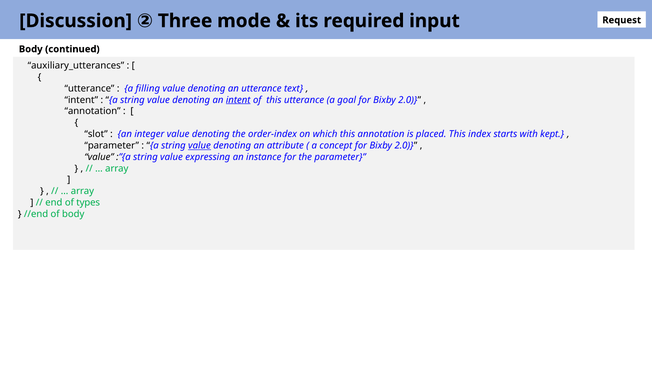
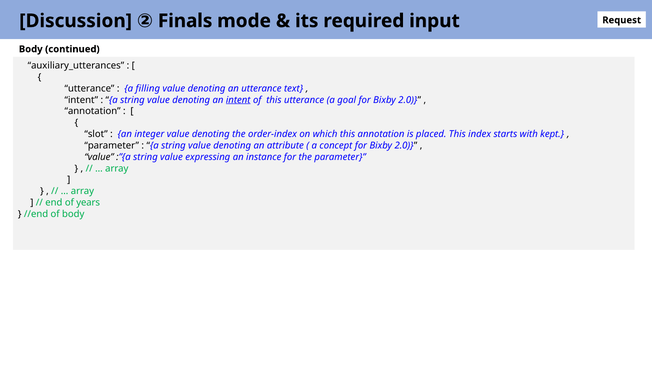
Three: Three -> Finals
value at (199, 145) underline: present -> none
types: types -> years
